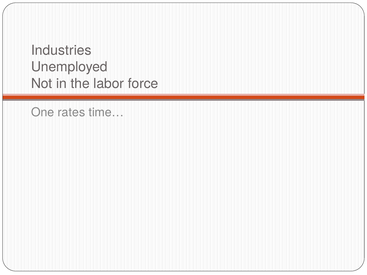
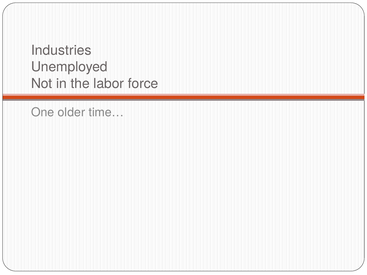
rates: rates -> older
